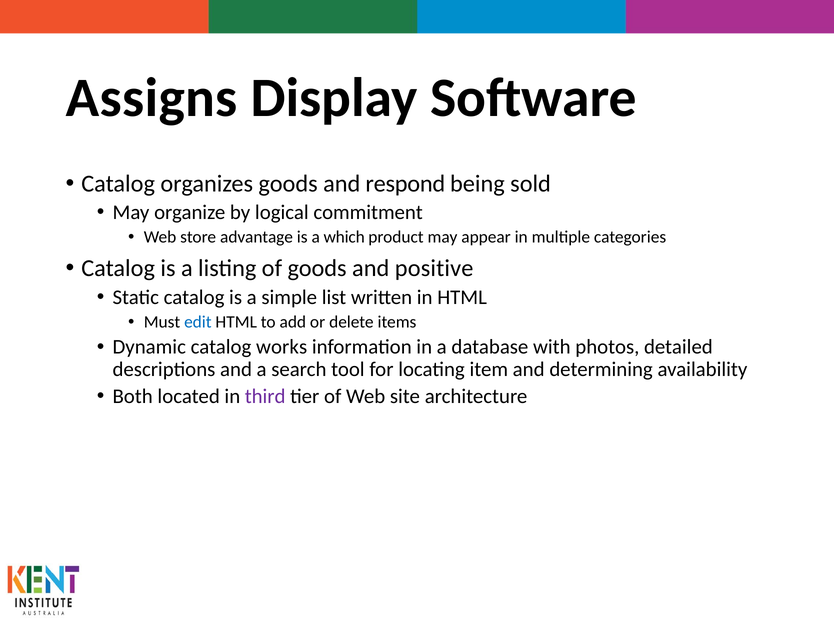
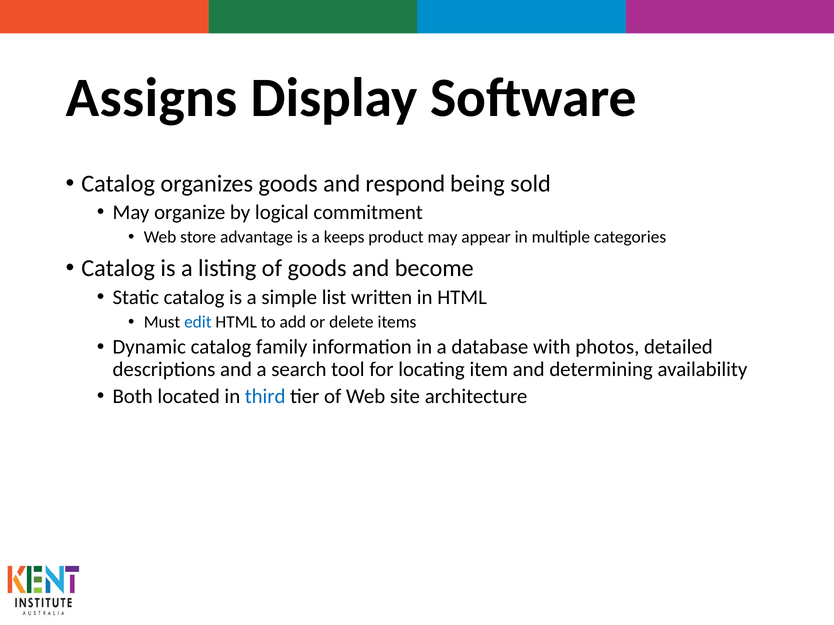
which: which -> keeps
positive: positive -> become
works: works -> family
third colour: purple -> blue
